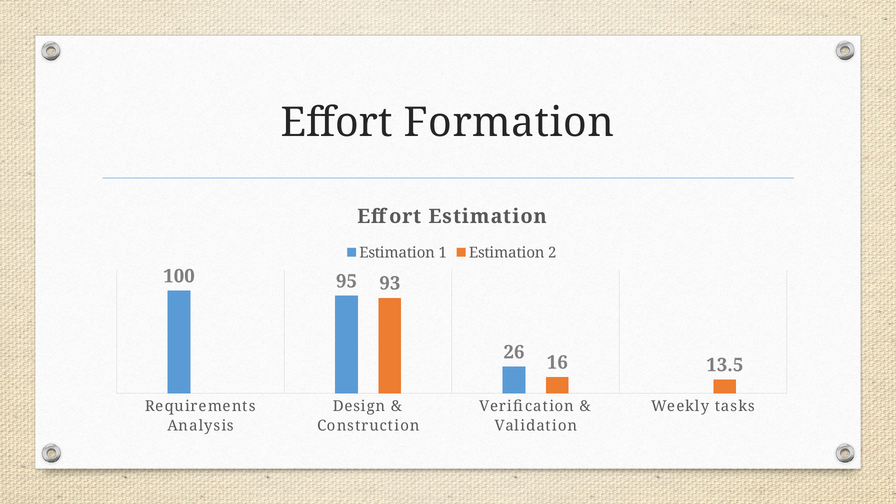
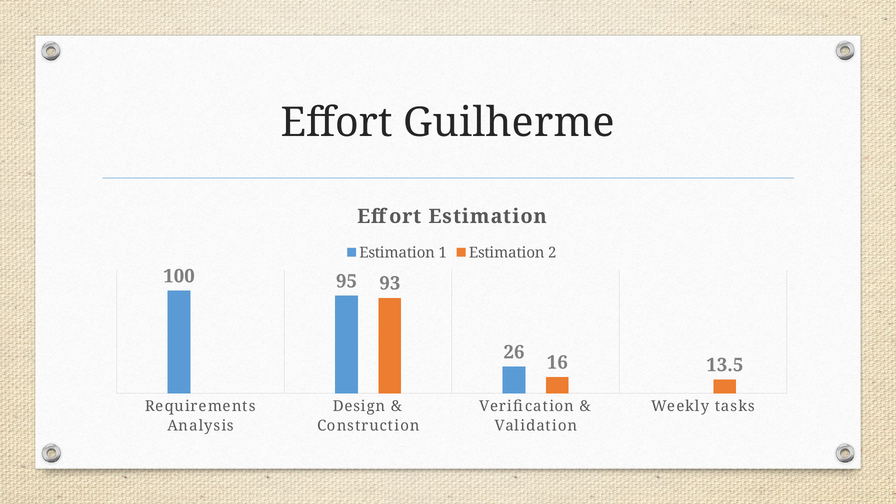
Formation: Formation -> Guilherme
